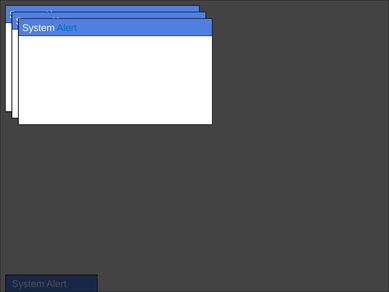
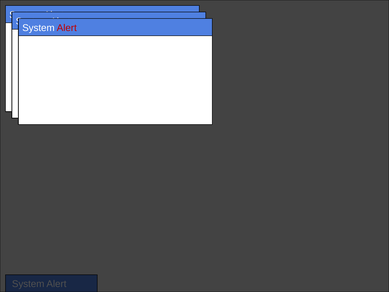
Alert at (67, 28) colour: blue -> red
